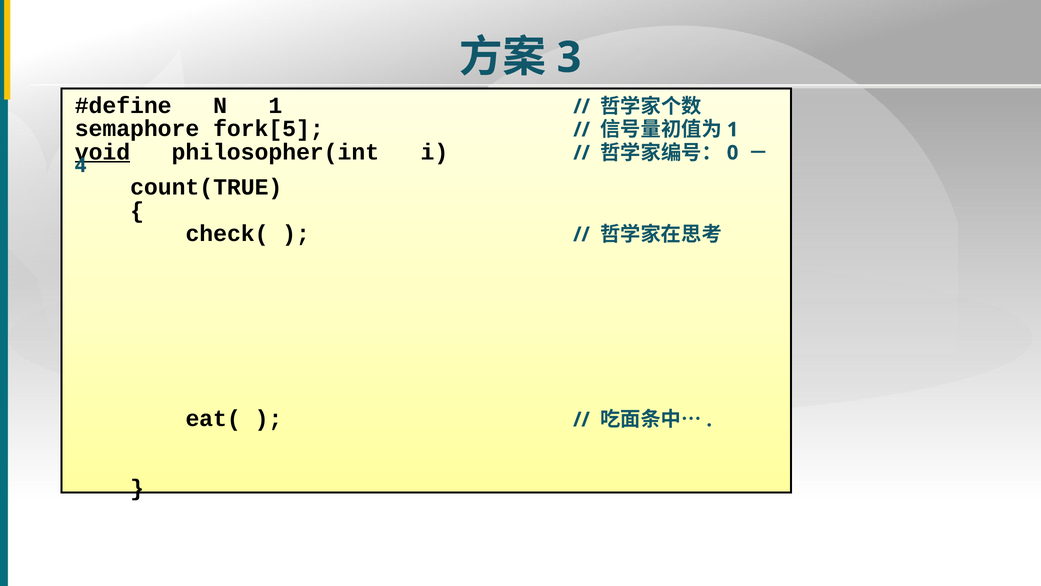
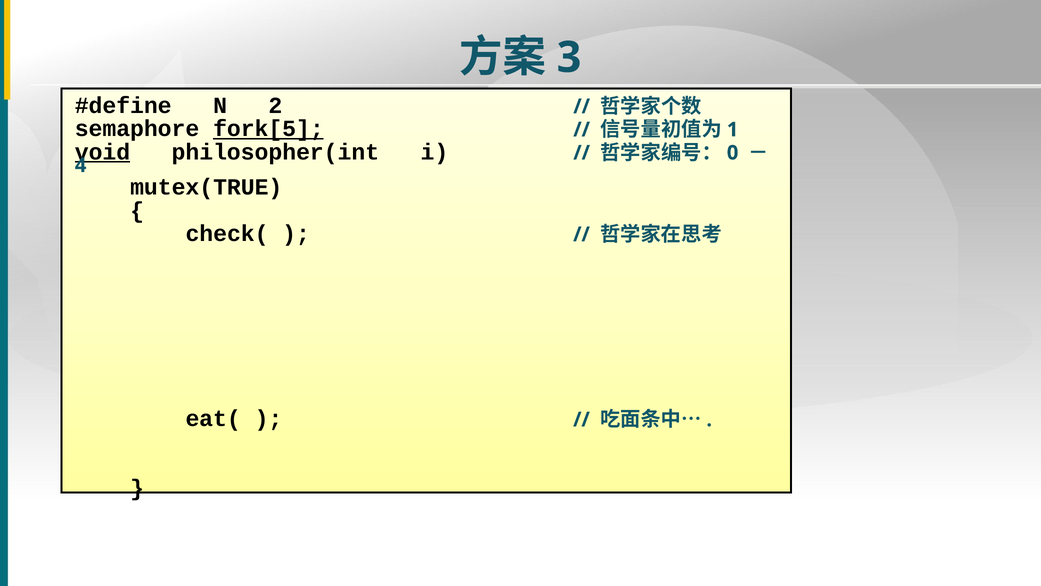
N 1: 1 -> 2
fork[5 underline: none -> present
count(TRUE: count(TRUE -> mutex(TRUE
